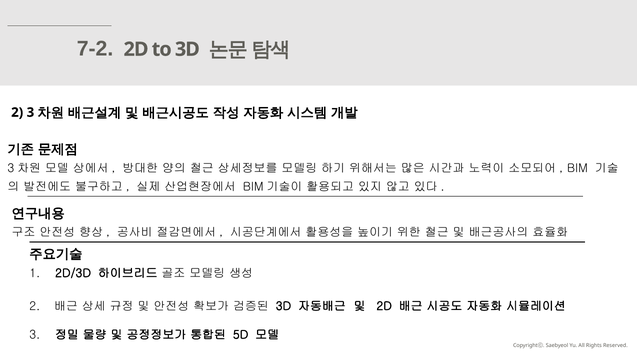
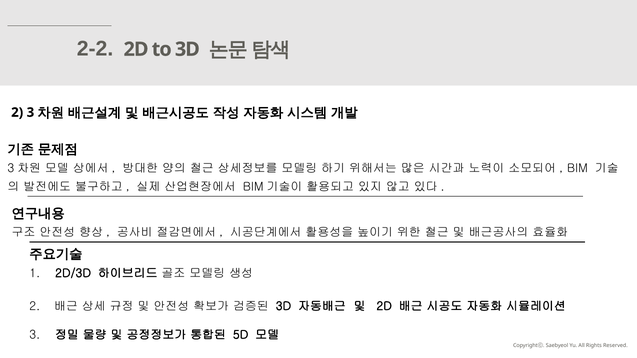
7-2: 7-2 -> 2-2
